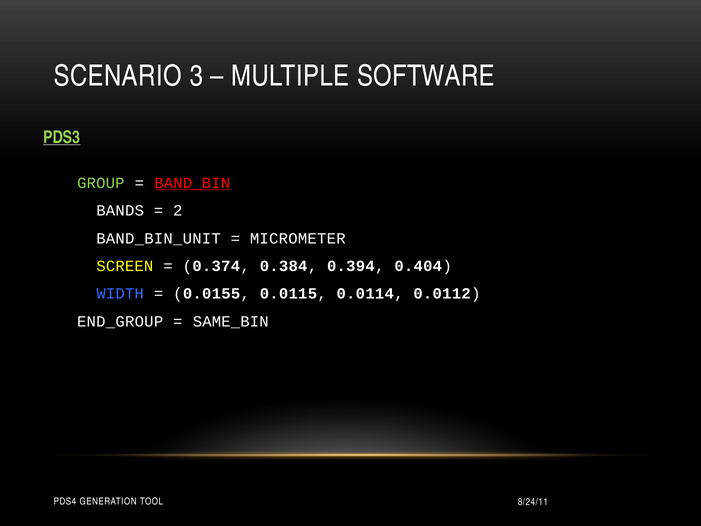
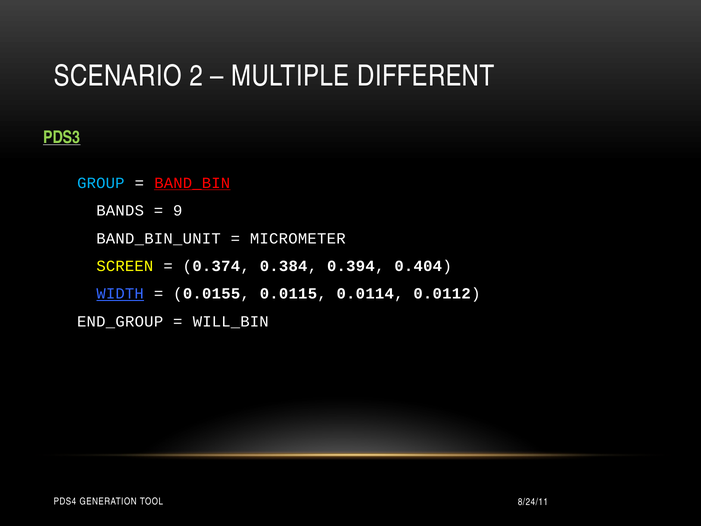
3: 3 -> 2
SOFTWARE: SOFTWARE -> DIFFERENT
GROUP colour: light green -> light blue
2: 2 -> 9
WIDTH underline: none -> present
SAME_BIN: SAME_BIN -> WILL_BIN
